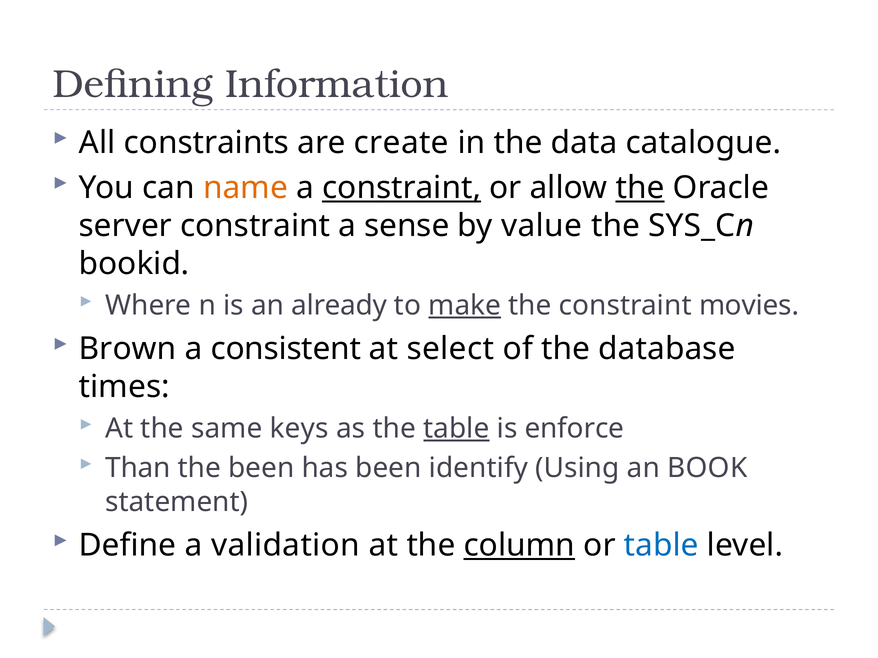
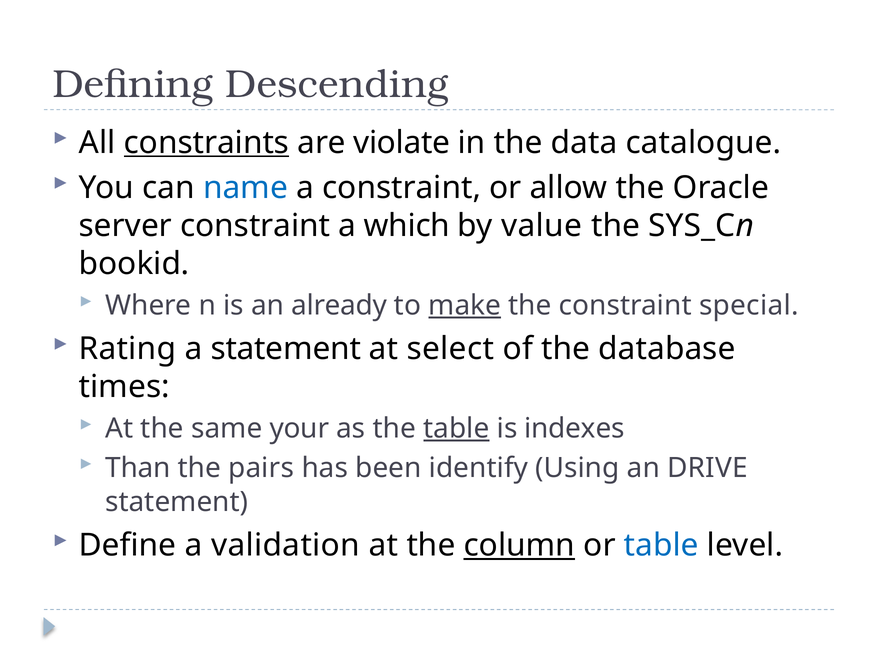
Information: Information -> Descending
constraints underline: none -> present
create: create -> violate
name colour: orange -> blue
constraint at (402, 188) underline: present -> none
the at (640, 188) underline: present -> none
sense: sense -> which
movies: movies -> special
Brown: Brown -> Rating
a consistent: consistent -> statement
keys: keys -> your
enforce: enforce -> indexes
the been: been -> pairs
BOOK: BOOK -> DRIVE
